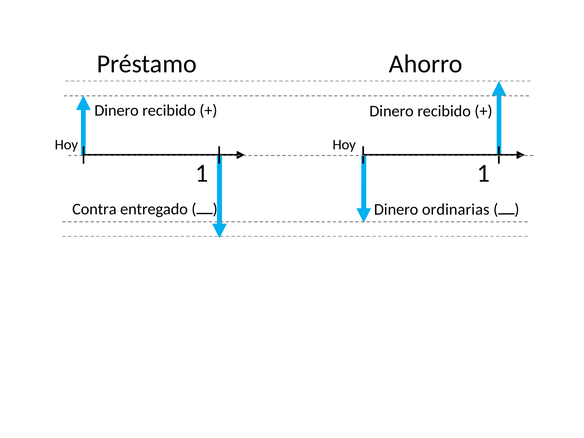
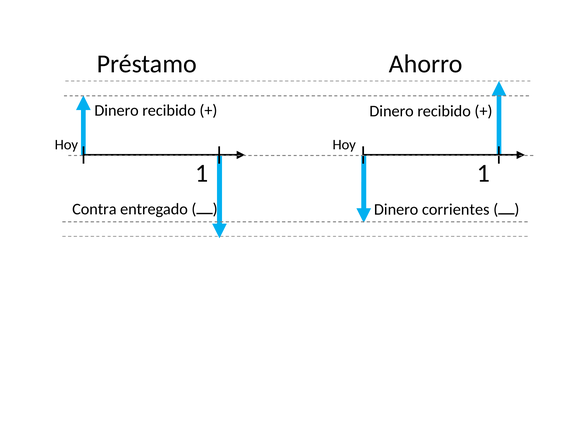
ordinarias: ordinarias -> corrientes
